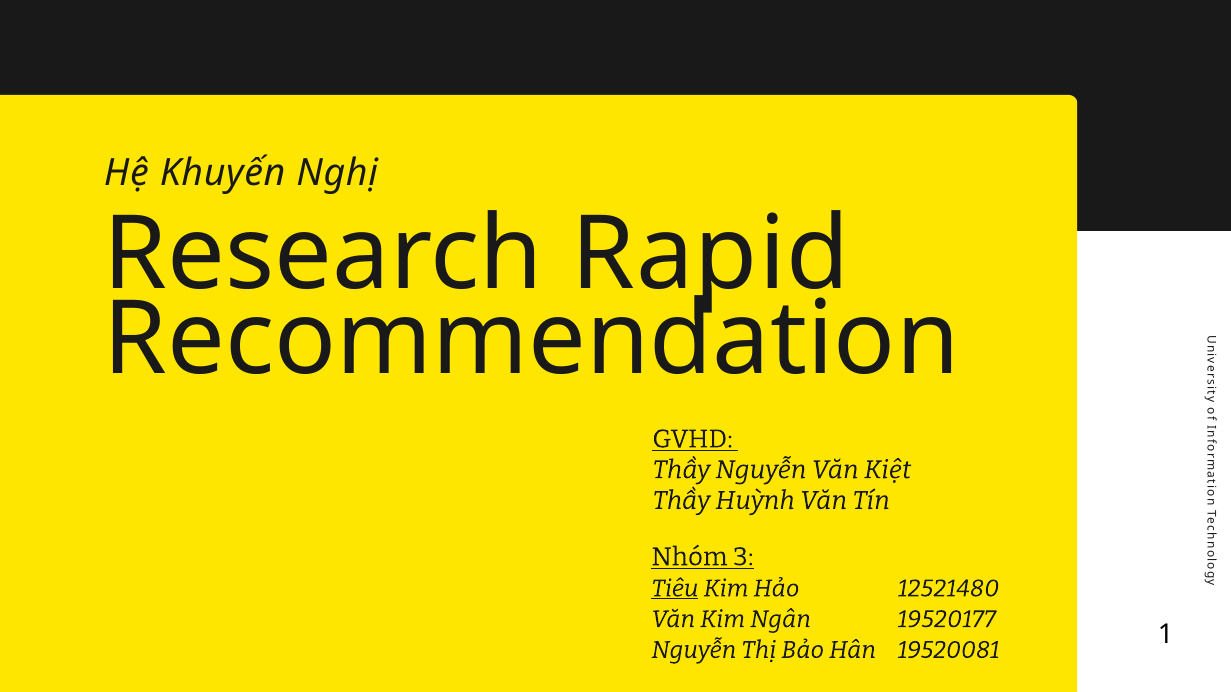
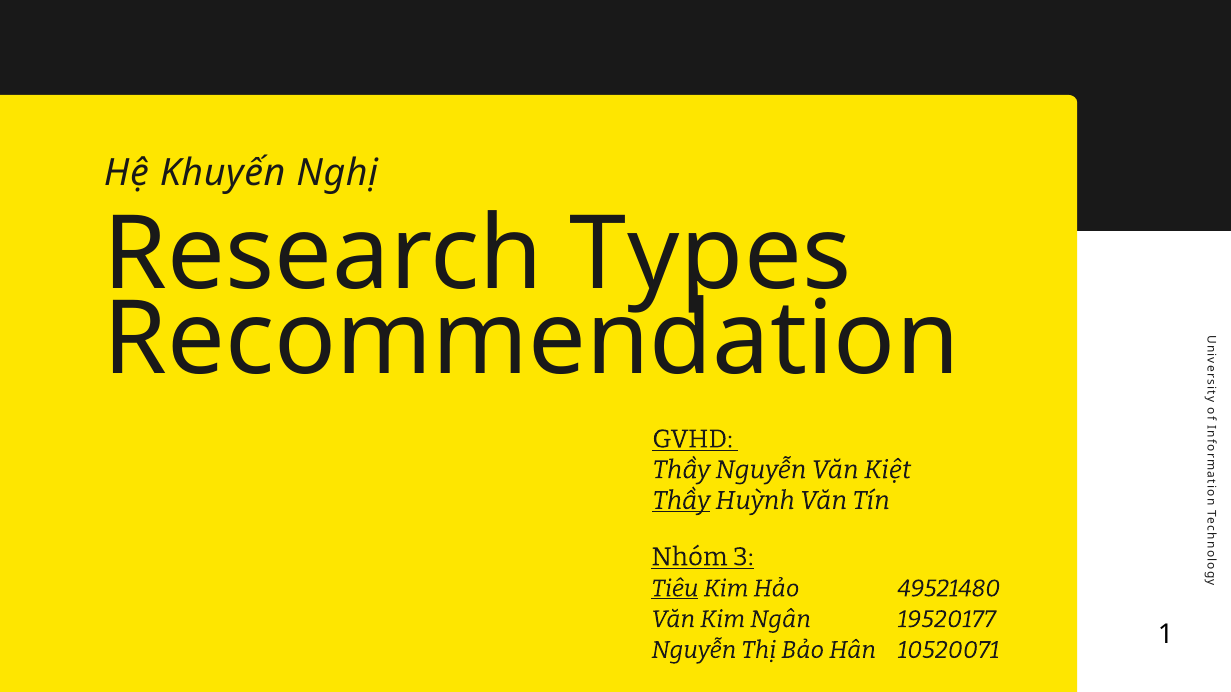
Rapid: Rapid -> Types
Thầy at (681, 501) underline: none -> present
12521480: 12521480 -> 49521480
19520081: 19520081 -> 10520071
